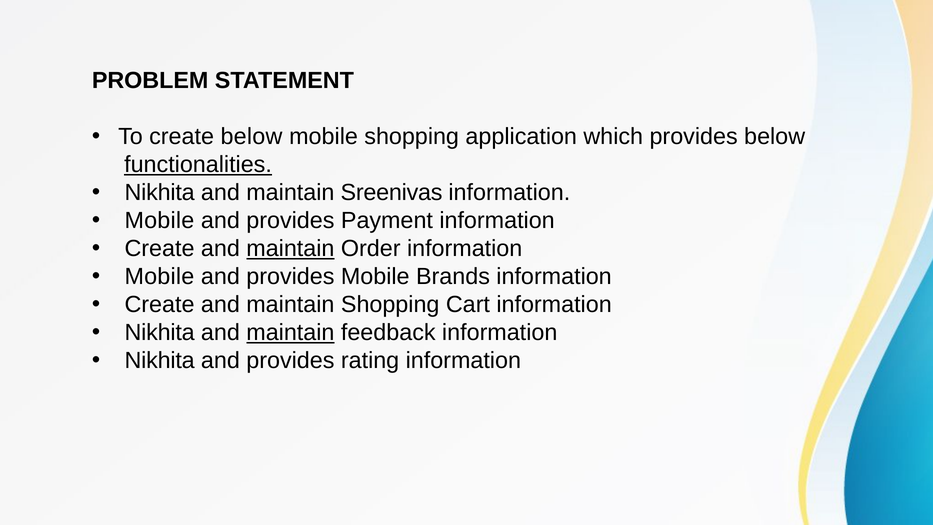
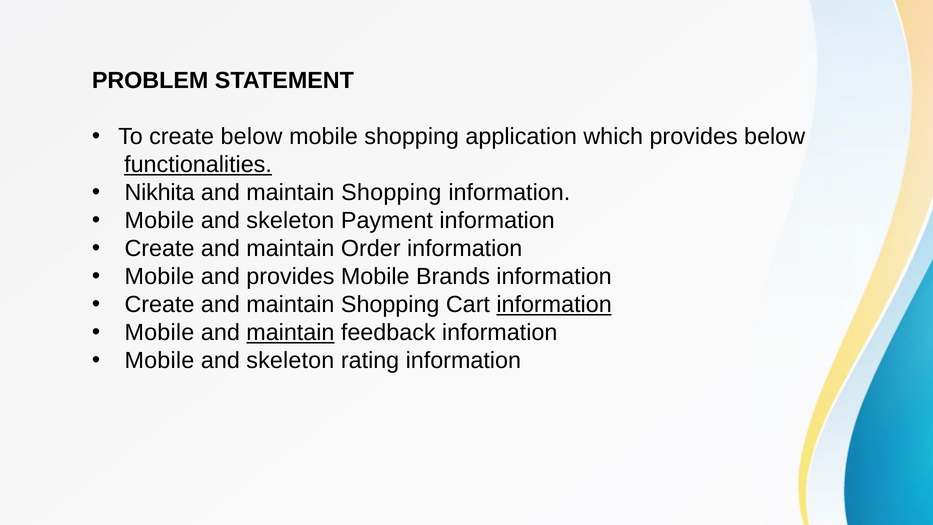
Sreenivas at (392, 193): Sreenivas -> Shopping
provides at (290, 221): provides -> skeleton
maintain at (290, 249) underline: present -> none
information at (554, 304) underline: none -> present
Nikhita at (160, 332): Nikhita -> Mobile
Nikhita at (160, 360): Nikhita -> Mobile
provides at (290, 360): provides -> skeleton
